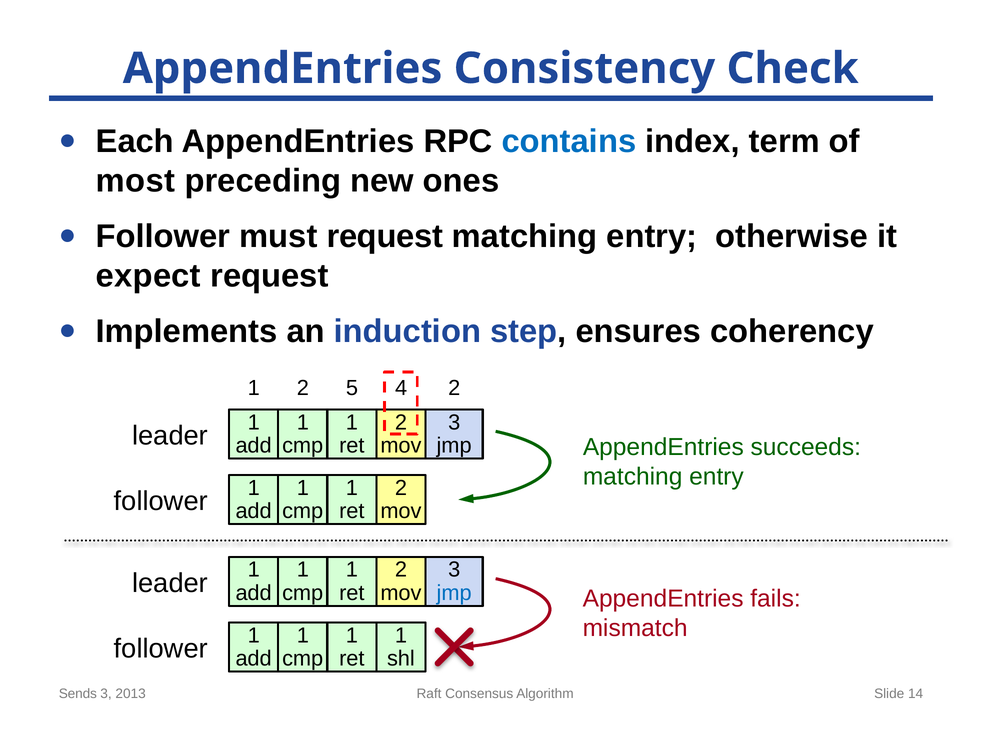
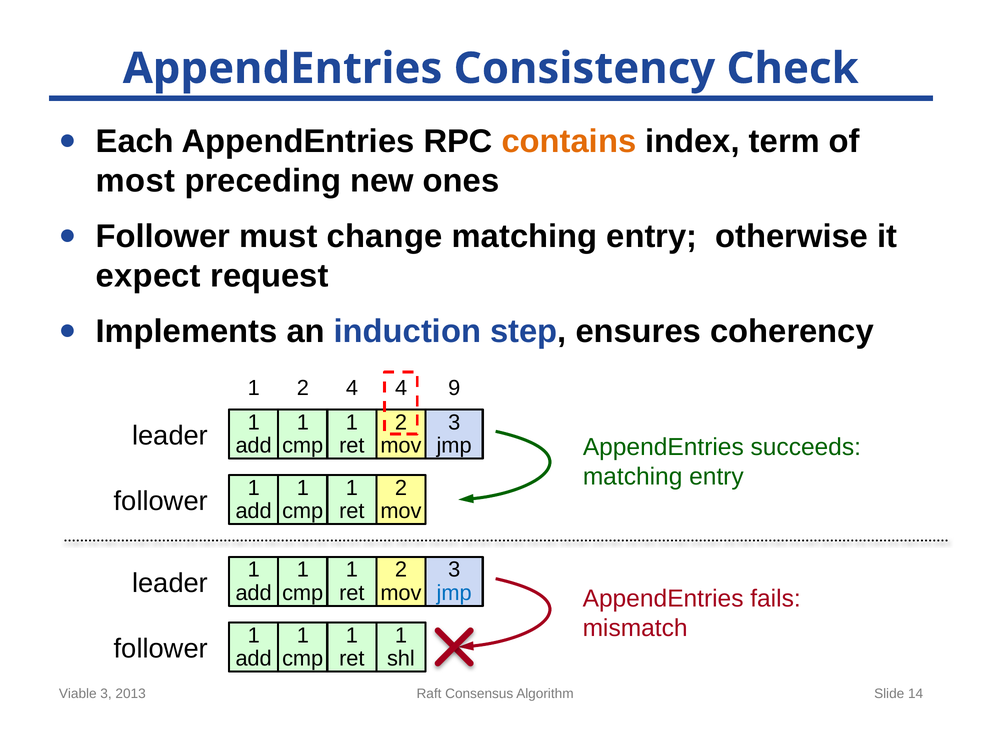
contains colour: blue -> orange
must request: request -> change
2 5: 5 -> 4
4 2: 2 -> 9
Sends: Sends -> Viable
